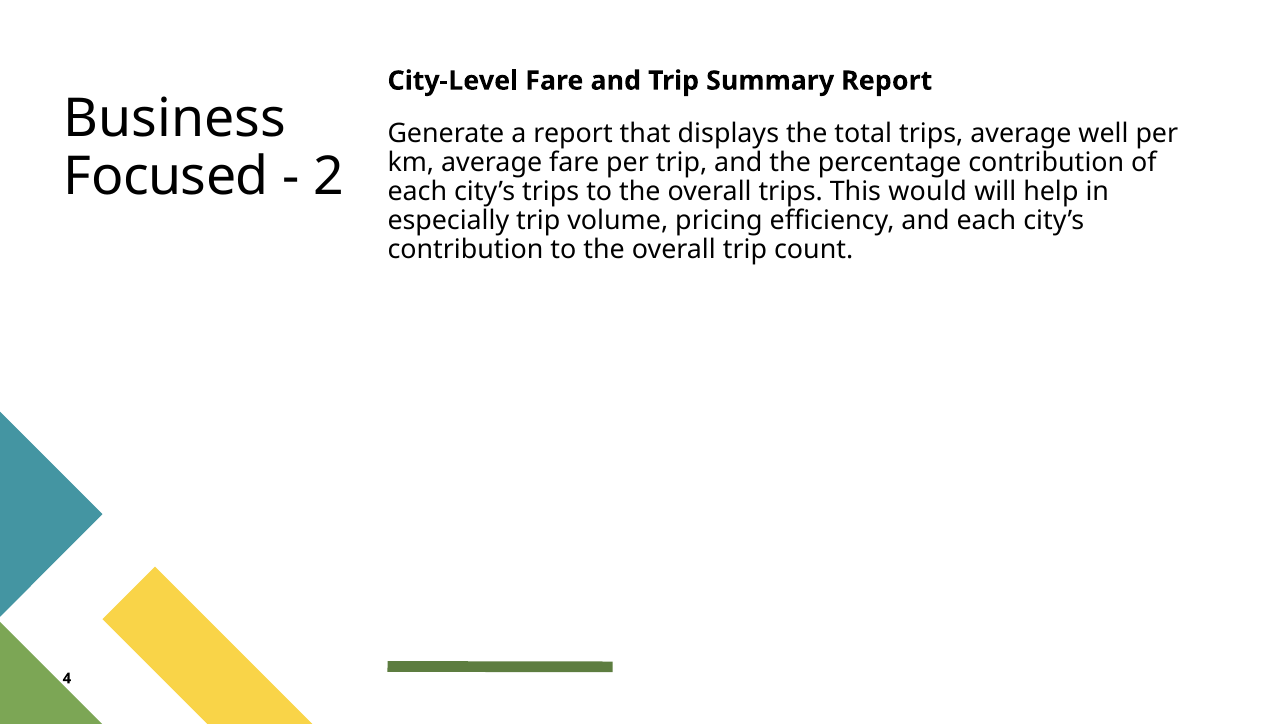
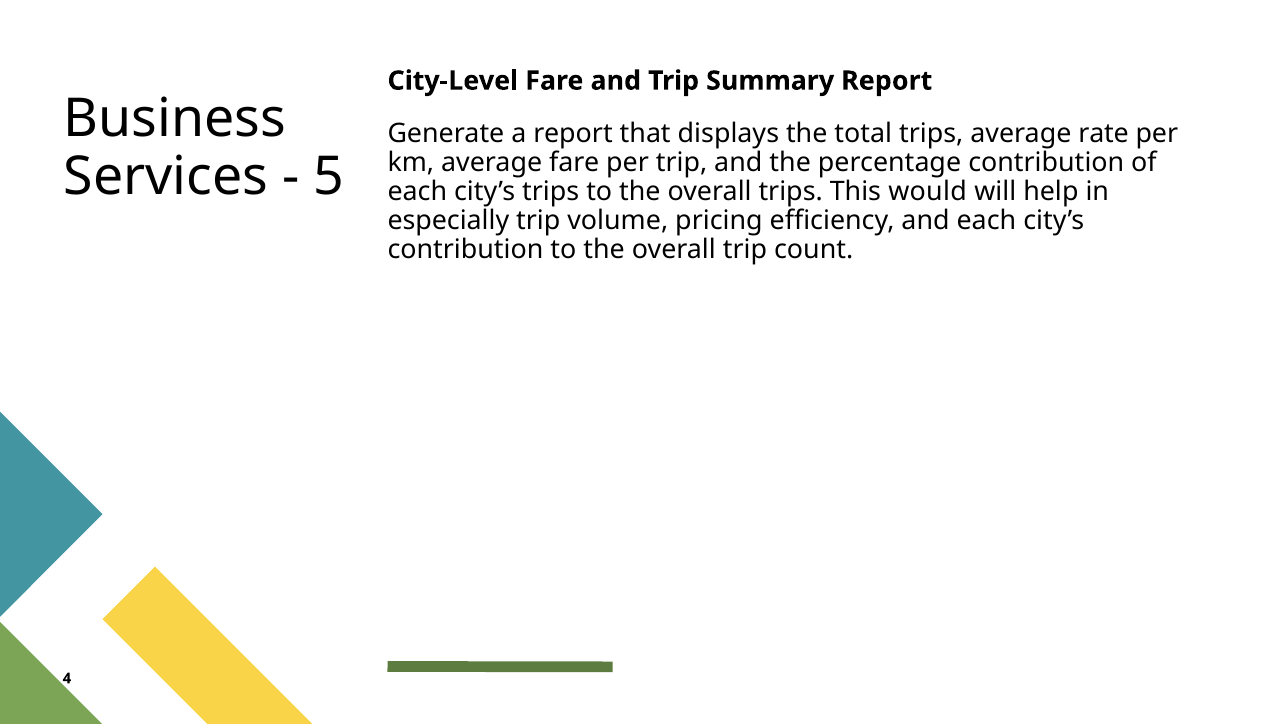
well: well -> rate
Focused: Focused -> Services
2: 2 -> 5
